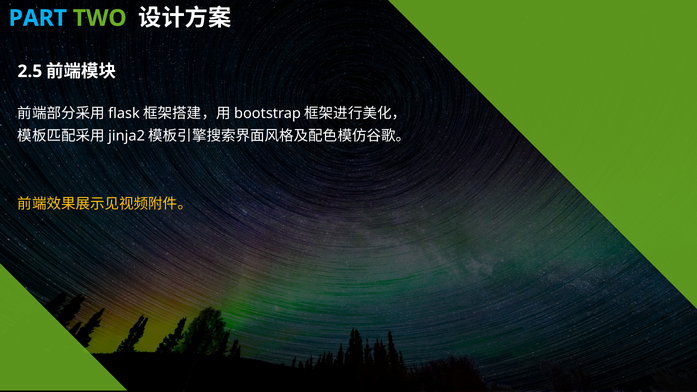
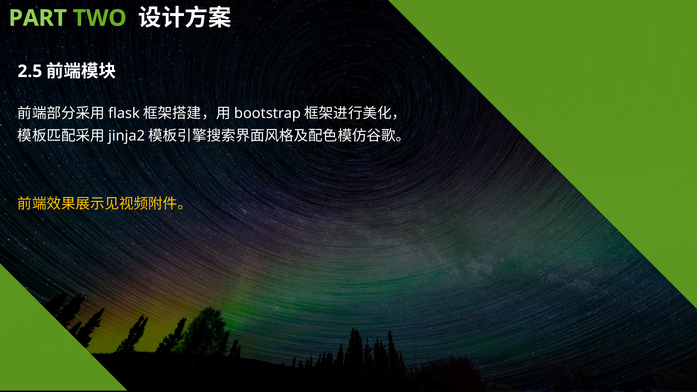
PART colour: light blue -> light green
